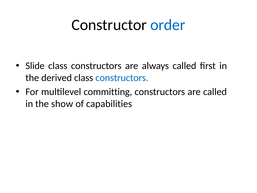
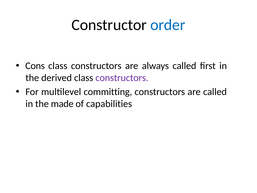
Slide: Slide -> Cons
constructors at (122, 78) colour: blue -> purple
show: show -> made
